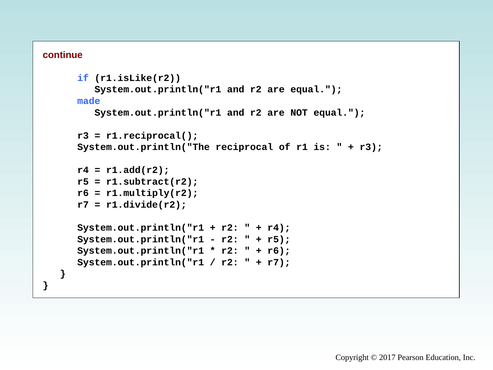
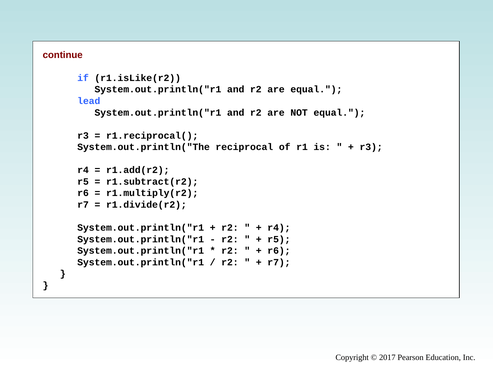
made: made -> lead
